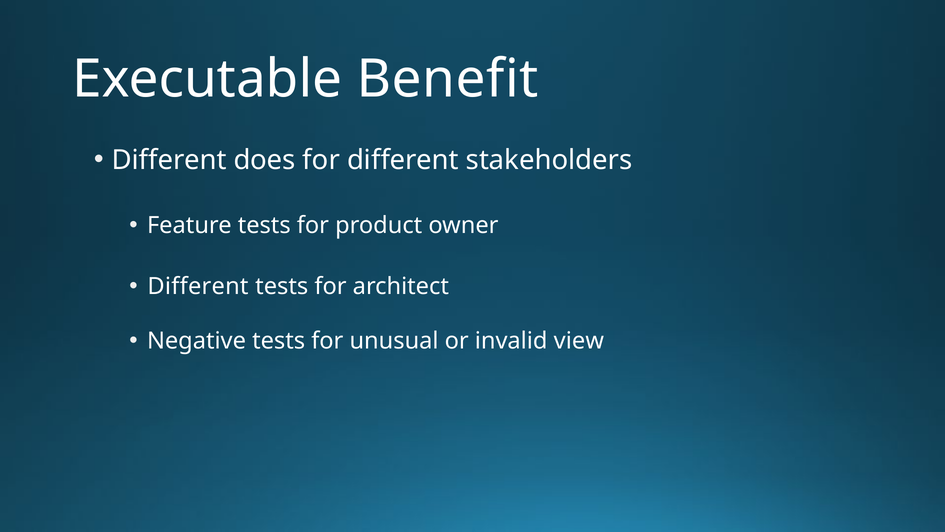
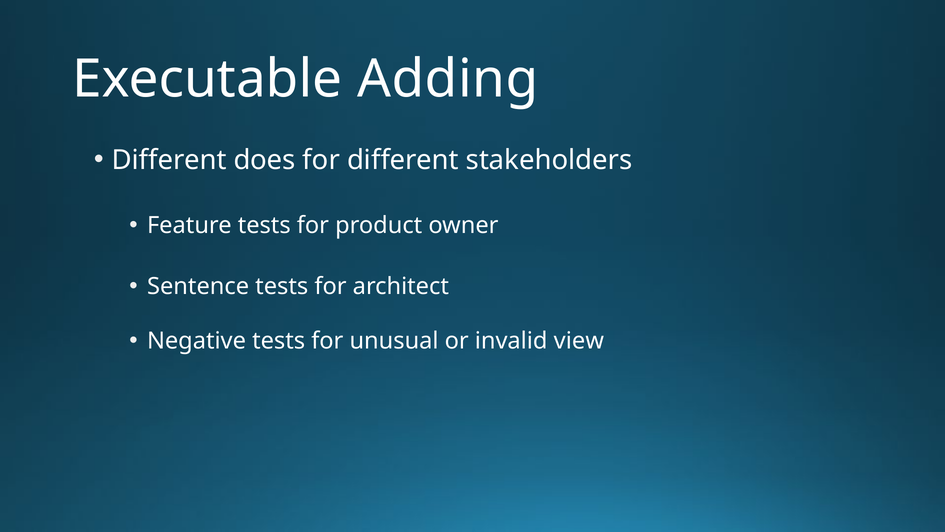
Benefit: Benefit -> Adding
Different at (198, 286): Different -> Sentence
